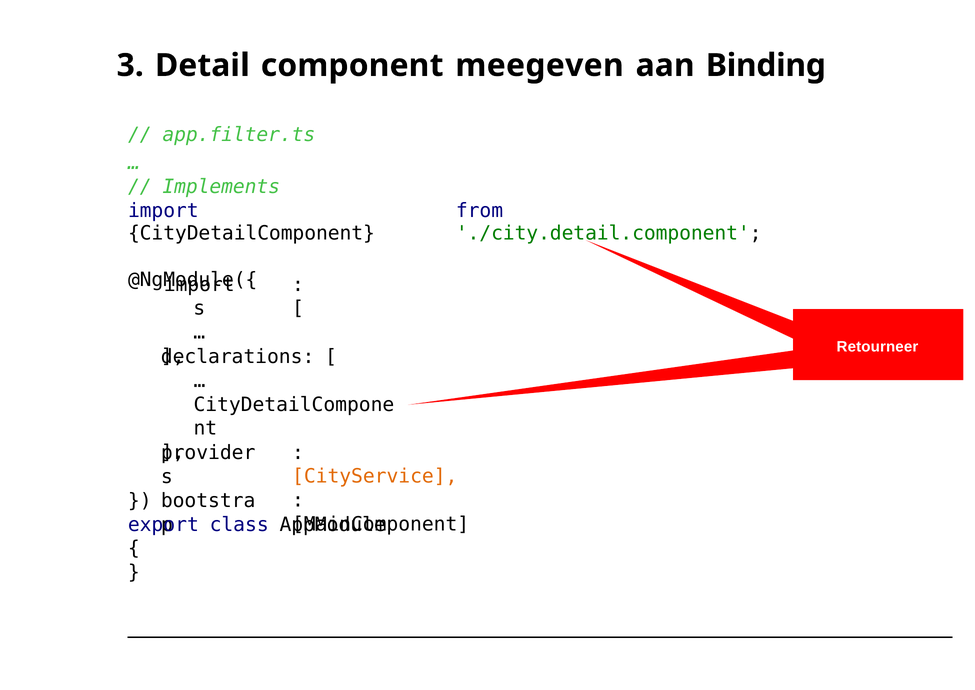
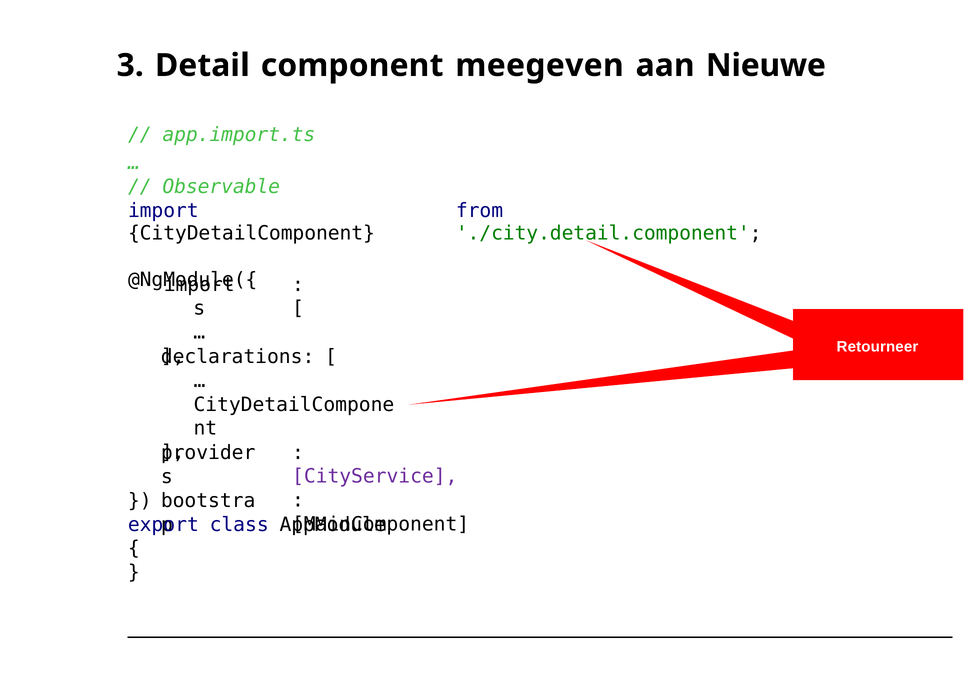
Binding: Binding -> Nieuwe
app.filter.ts: app.filter.ts -> app.import.ts
Implements: Implements -> Observable
CityService colour: orange -> purple
